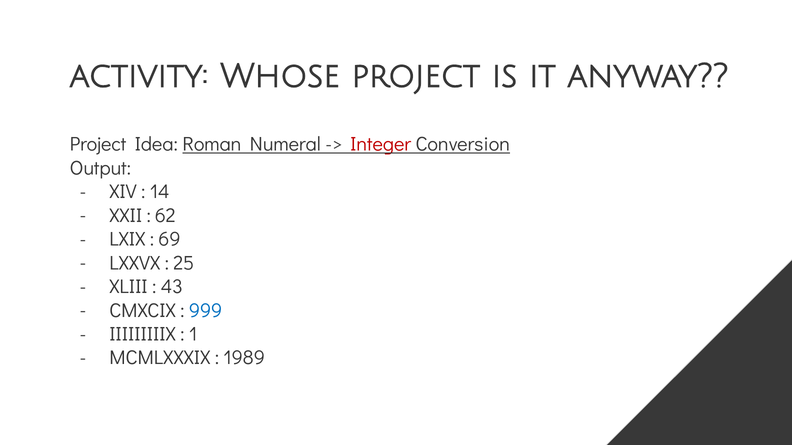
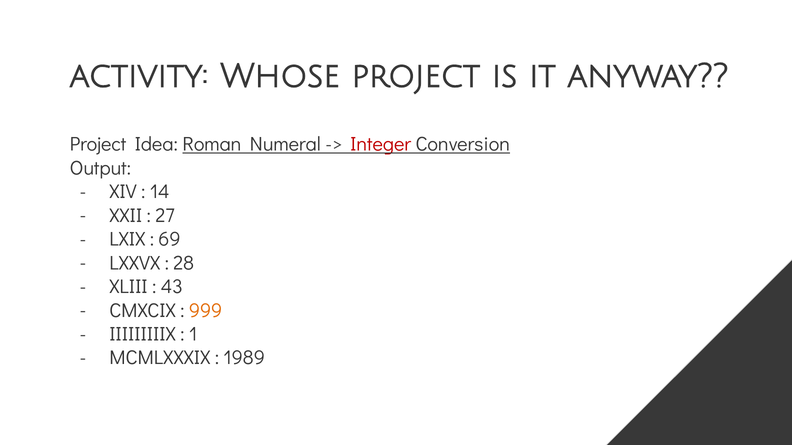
62: 62 -> 27
25: 25 -> 28
999 colour: blue -> orange
